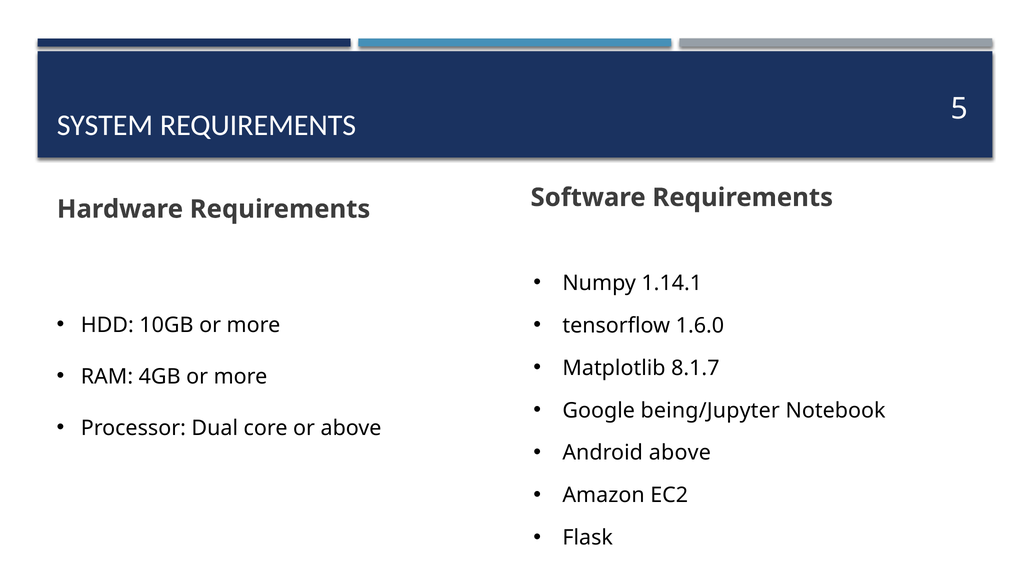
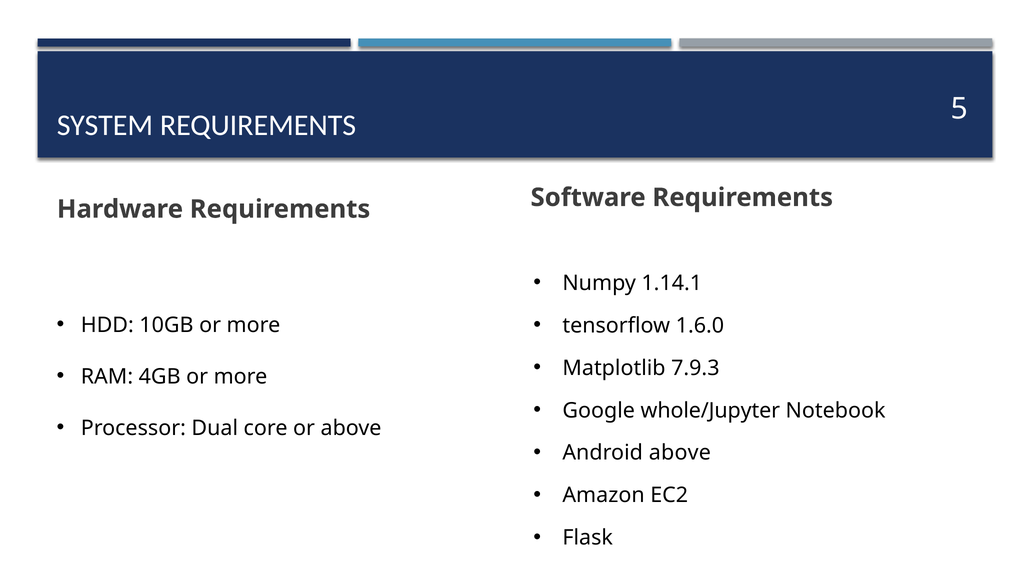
8.1.7: 8.1.7 -> 7.9.3
being/Jupyter: being/Jupyter -> whole/Jupyter
